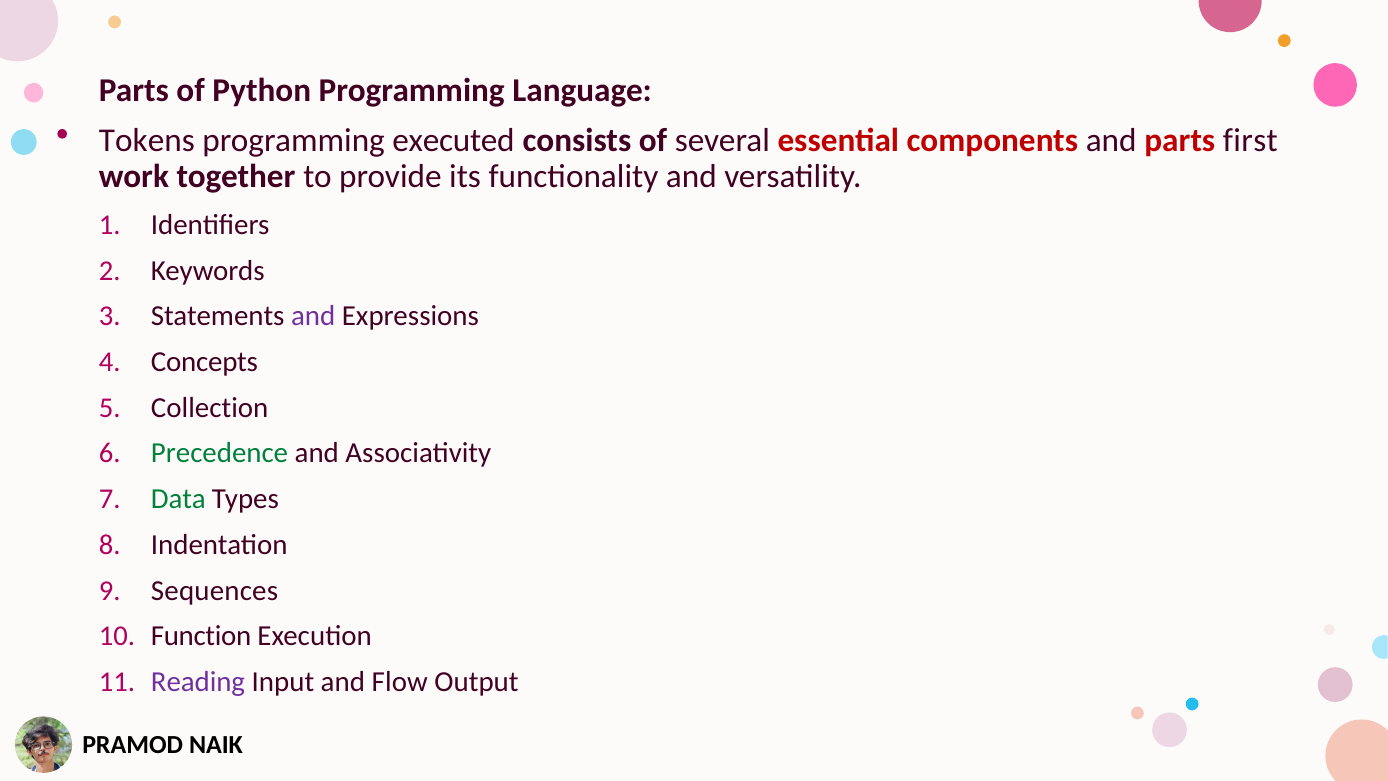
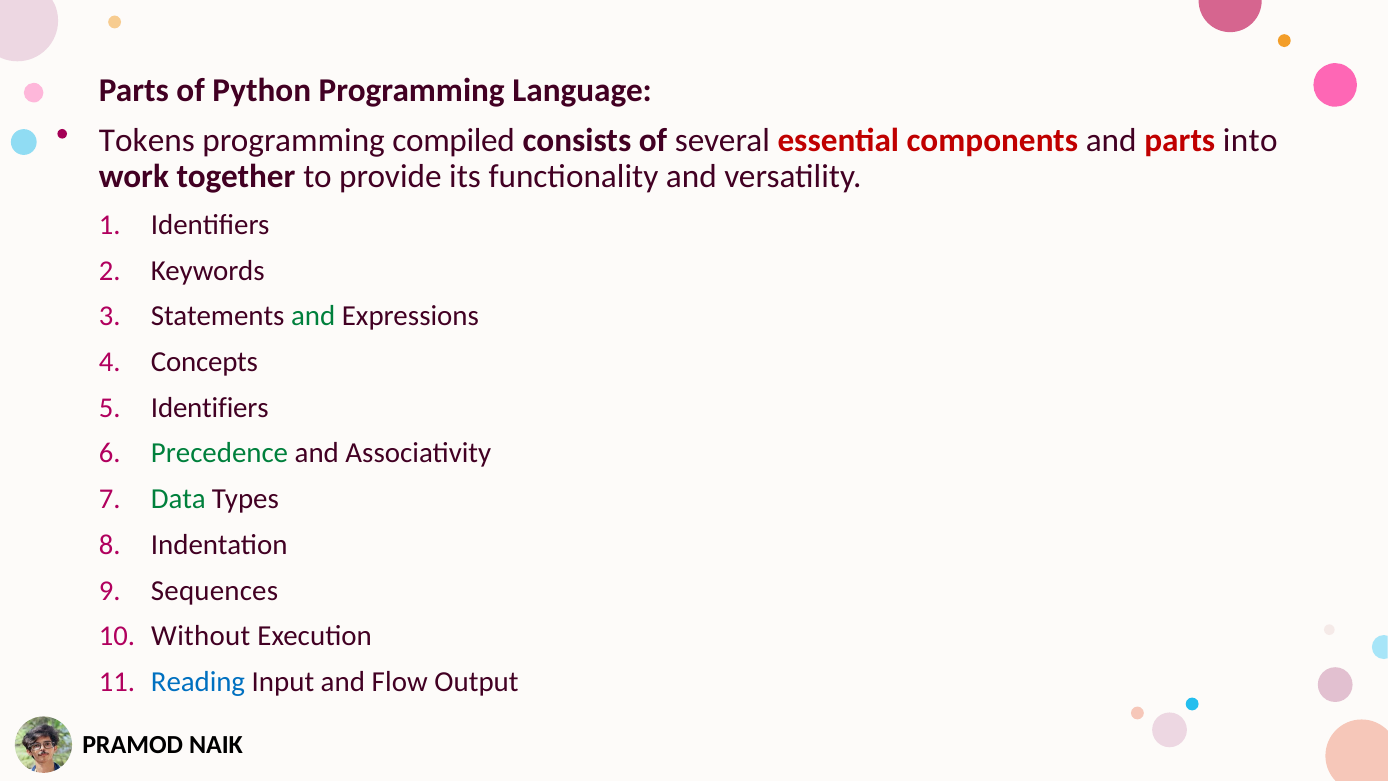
executed: executed -> compiled
first: first -> into
and at (313, 316) colour: purple -> green
Collection at (210, 408): Collection -> Identifiers
Function: Function -> Without
Reading colour: purple -> blue
